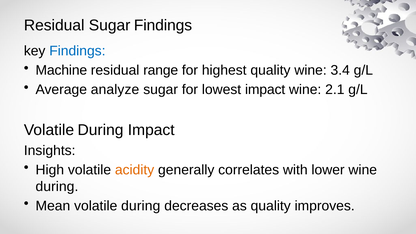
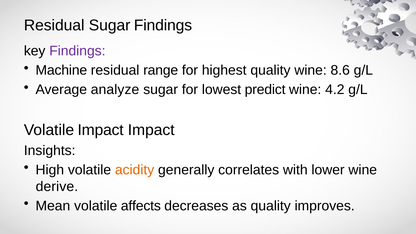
Findings at (77, 51) colour: blue -> purple
3.4: 3.4 -> 8.6
lowest impact: impact -> predict
2.1: 2.1 -> 4.2
During at (101, 130): During -> Impact
during at (57, 186): during -> derive
Mean volatile during: during -> affects
